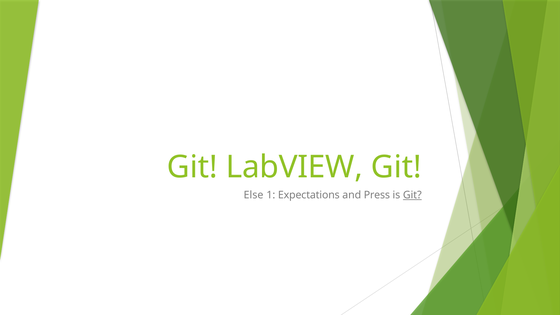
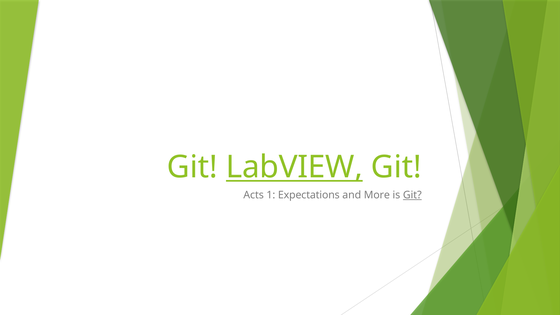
LabVIEW underline: none -> present
Else: Else -> Acts
Press: Press -> More
